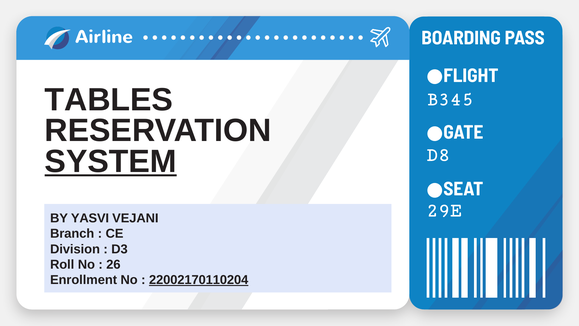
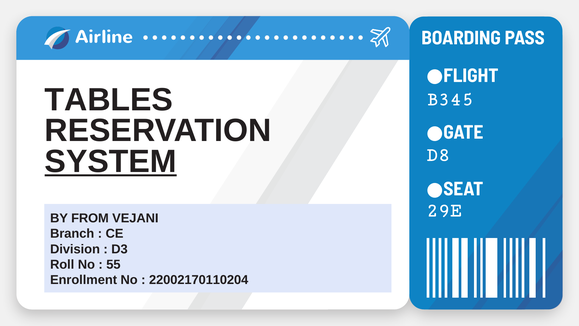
YASVI: YASVI -> FROM
26: 26 -> 55
22002170110204 underline: present -> none
